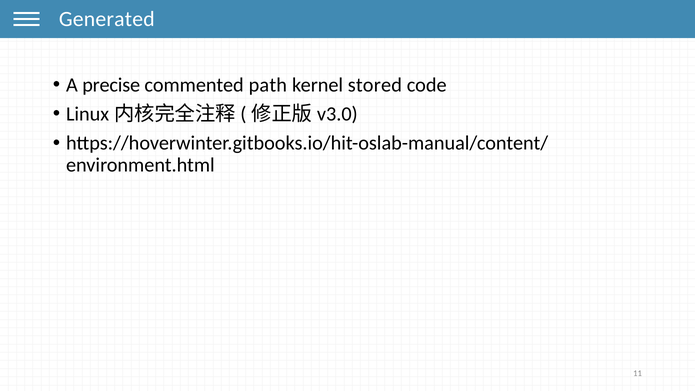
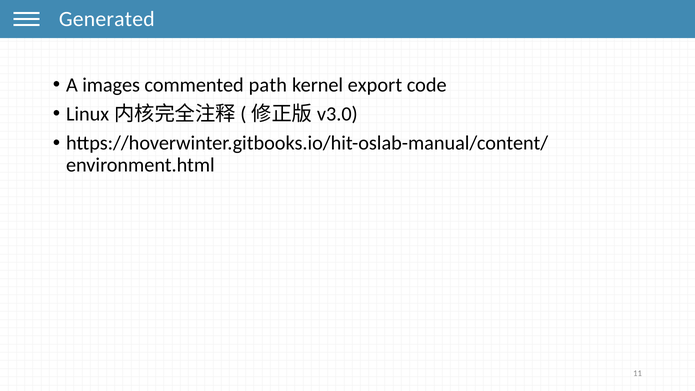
precise: precise -> images
stored: stored -> export
